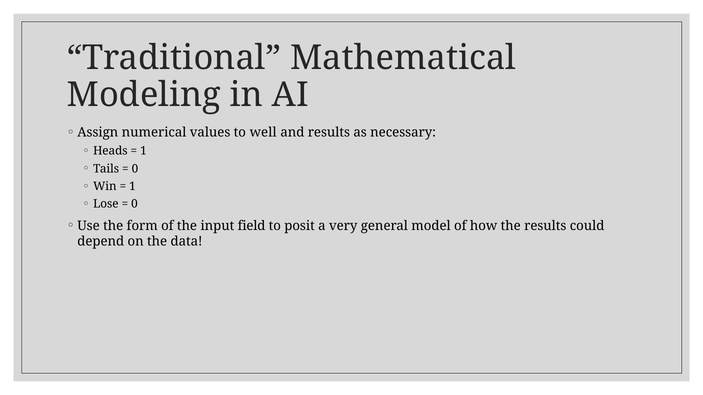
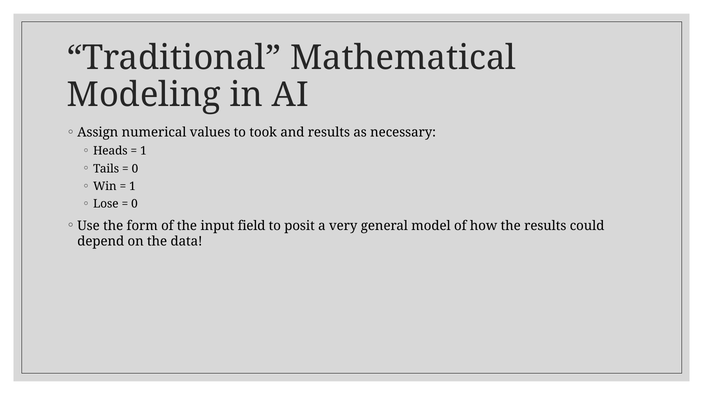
well: well -> took
